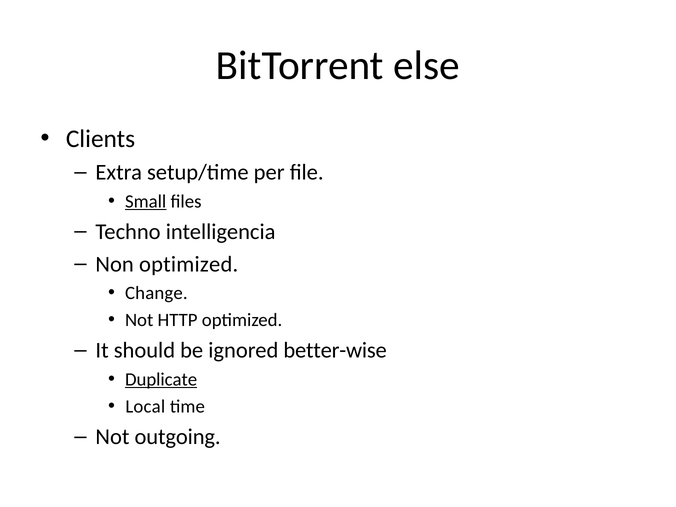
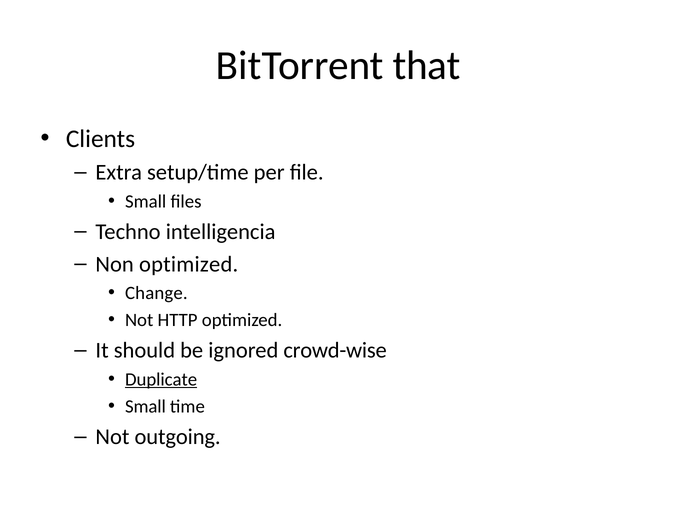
else: else -> that
Small at (146, 202) underline: present -> none
better-wise: better-wise -> crowd-wise
Local at (145, 407): Local -> Small
